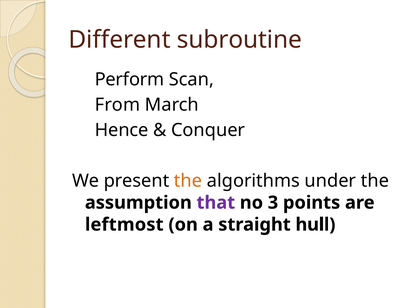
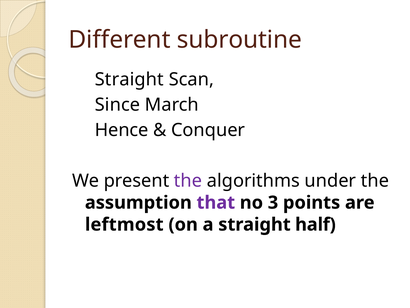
Perform at (130, 79): Perform -> Straight
From: From -> Since
the at (188, 180) colour: orange -> purple
hull: hull -> half
